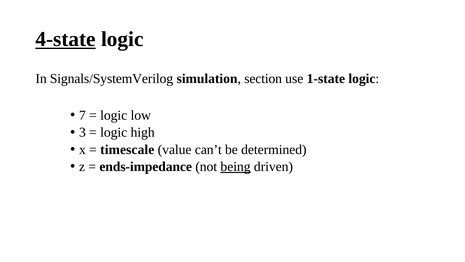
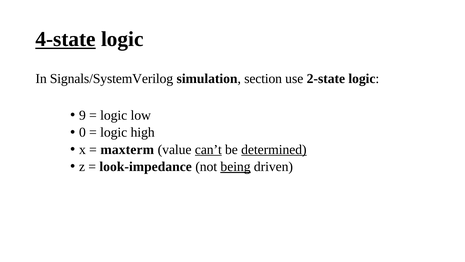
1-state: 1-state -> 2-state
7: 7 -> 9
3: 3 -> 0
timescale: timescale -> maxterm
can’t underline: none -> present
determined underline: none -> present
ends-impedance: ends-impedance -> look-impedance
